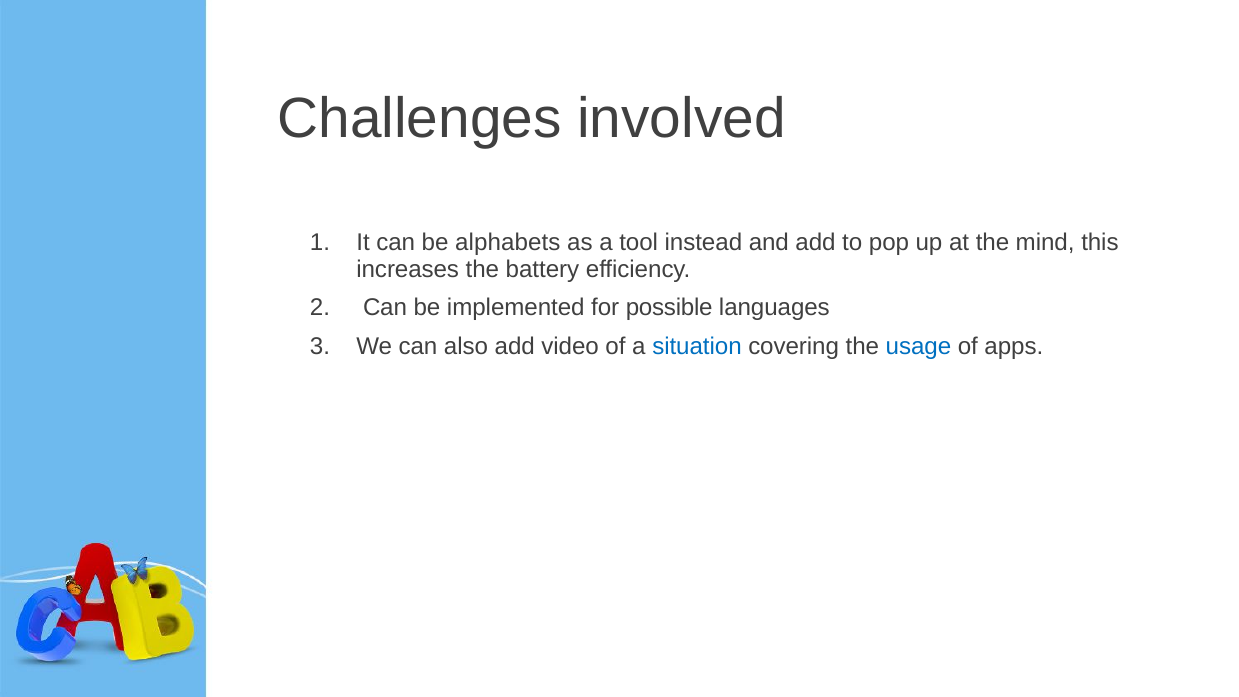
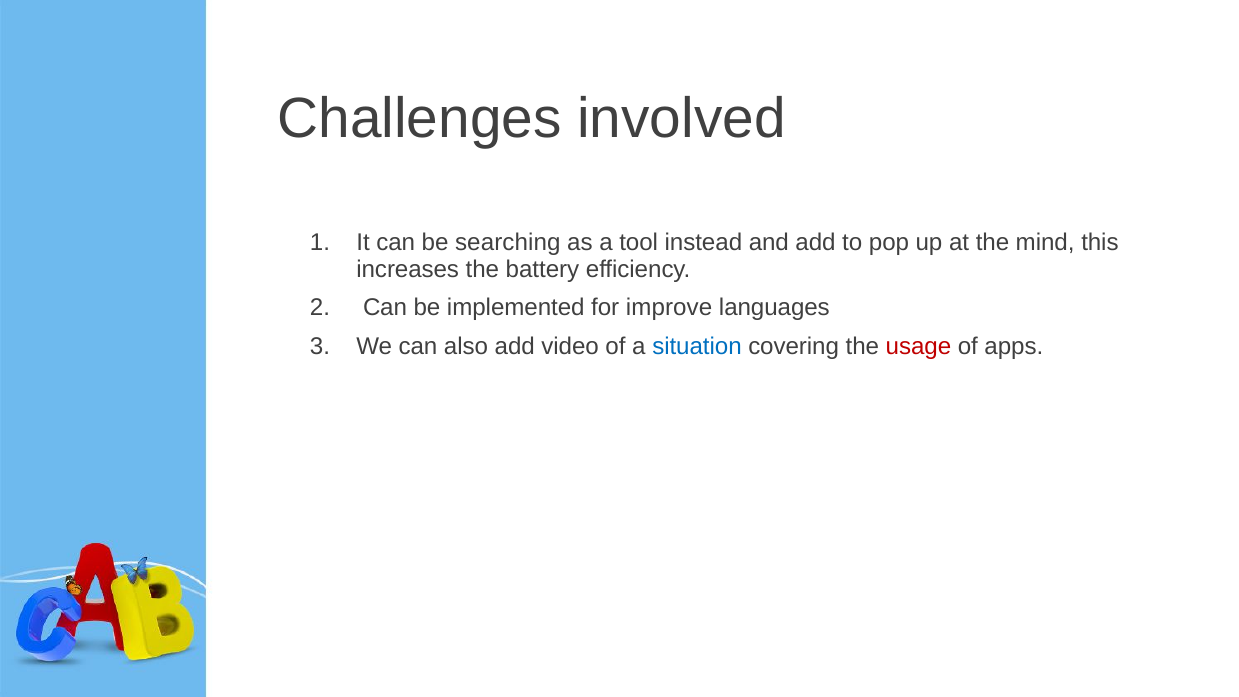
alphabets: alphabets -> searching
possible: possible -> improve
usage colour: blue -> red
